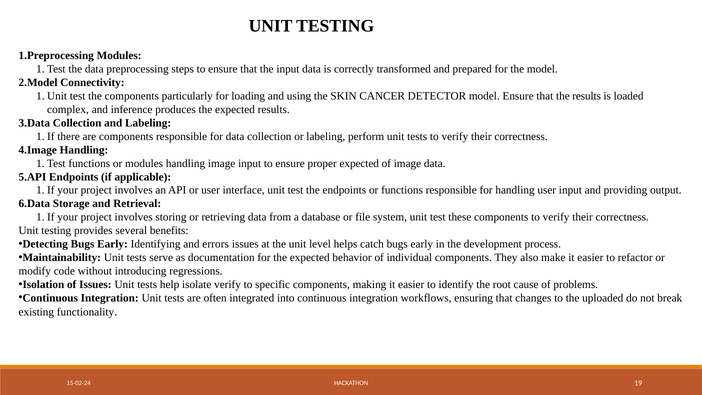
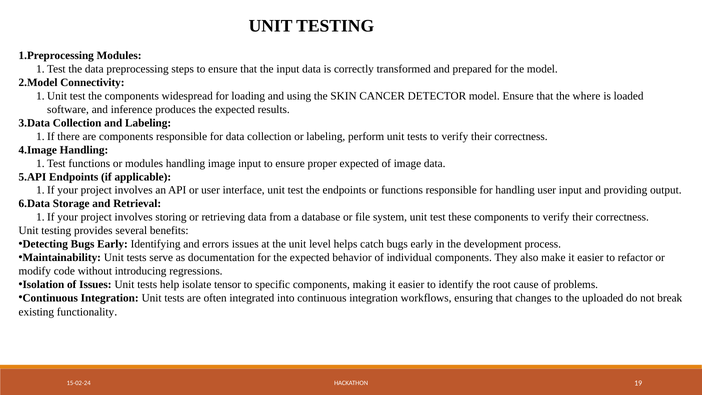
particularly: particularly -> widespread
the results: results -> where
complex: complex -> software
isolate verify: verify -> tensor
